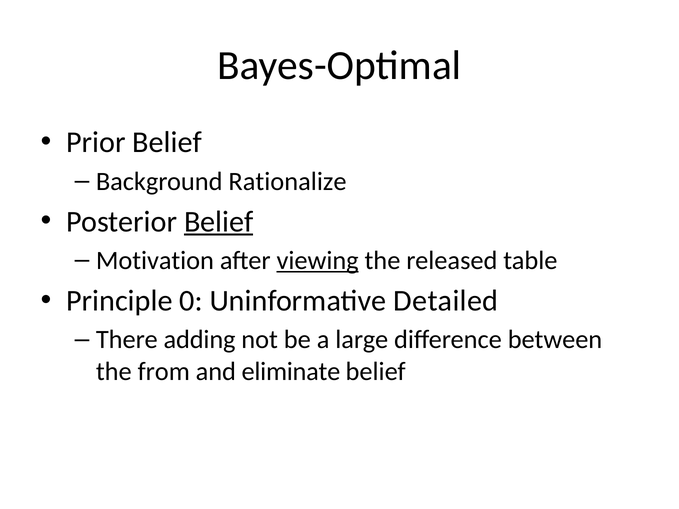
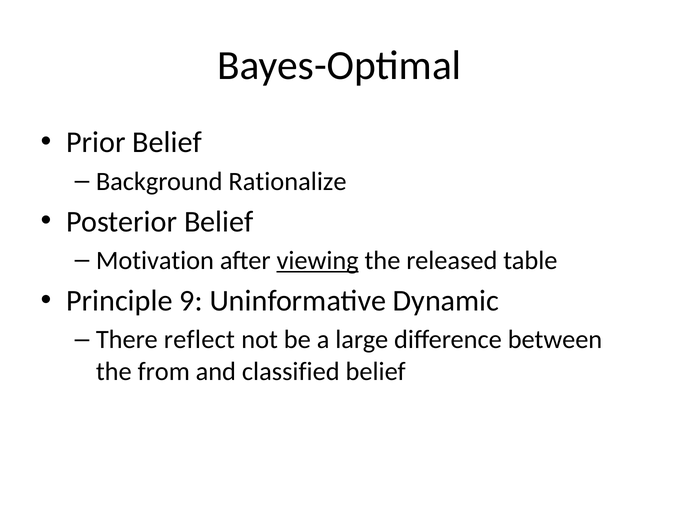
Belief at (219, 222) underline: present -> none
0: 0 -> 9
Detailed: Detailed -> Dynamic
adding: adding -> reflect
eliminate: eliminate -> classified
